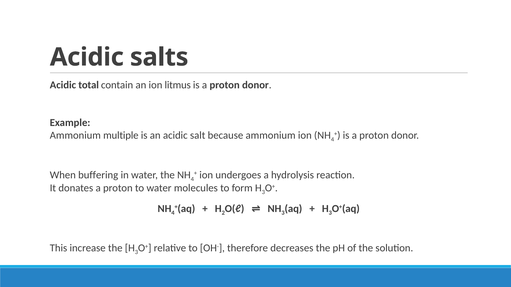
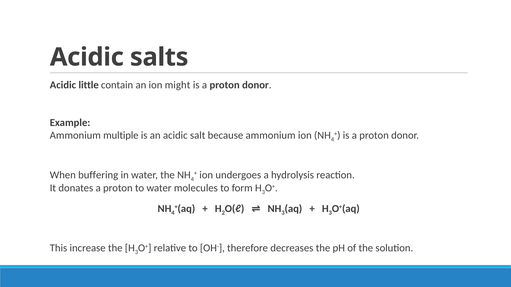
total: total -> little
litmus: litmus -> might
